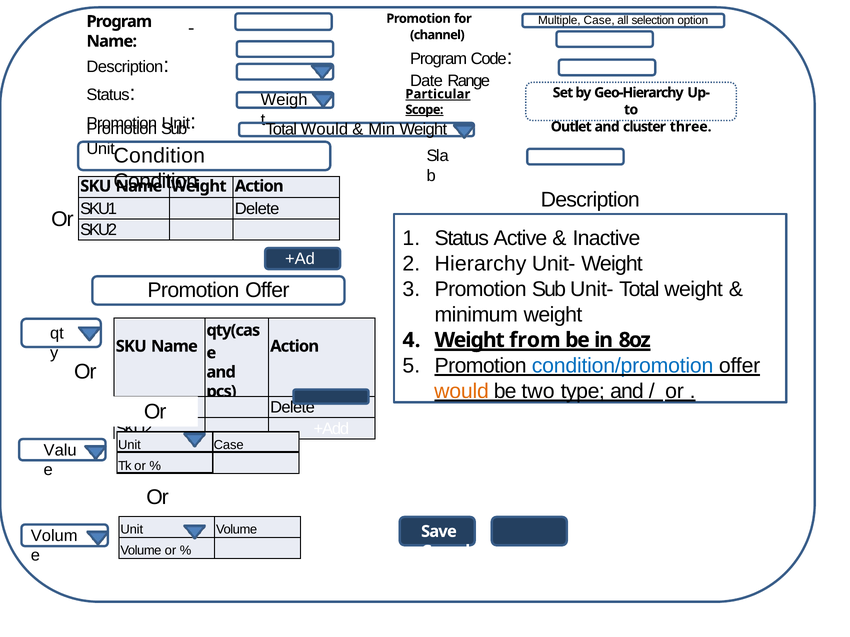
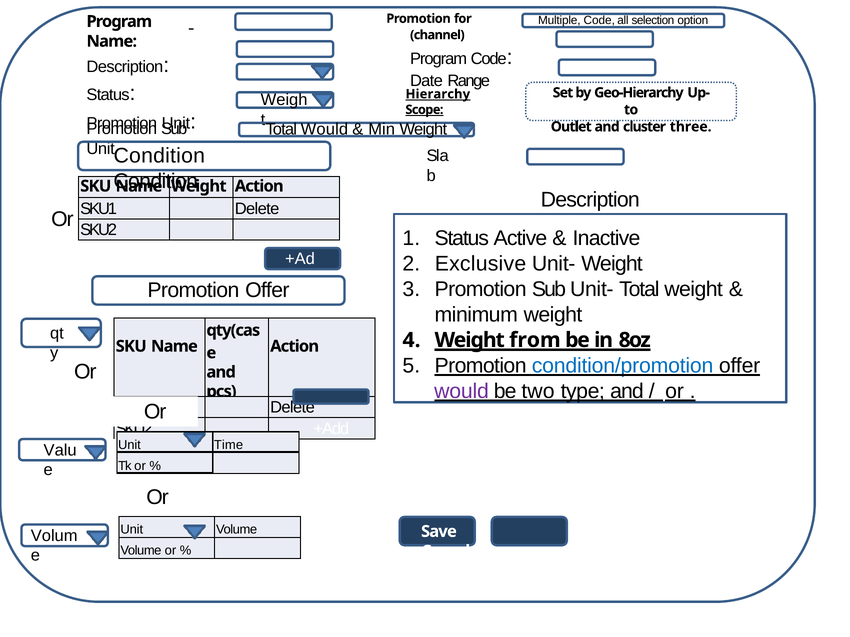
Multiple Case: Case -> Code
Particular: Particular -> Hierarchy
Hierarchy: Hierarchy -> Exclusive
would at (462, 391) colour: orange -> purple
Unit Case: Case -> Time
